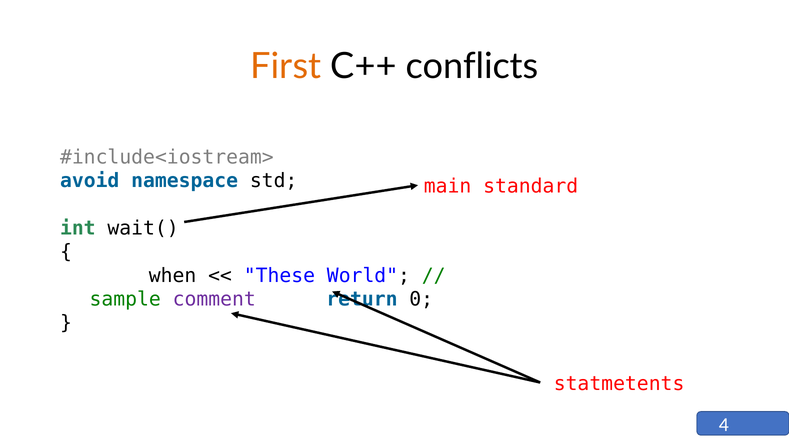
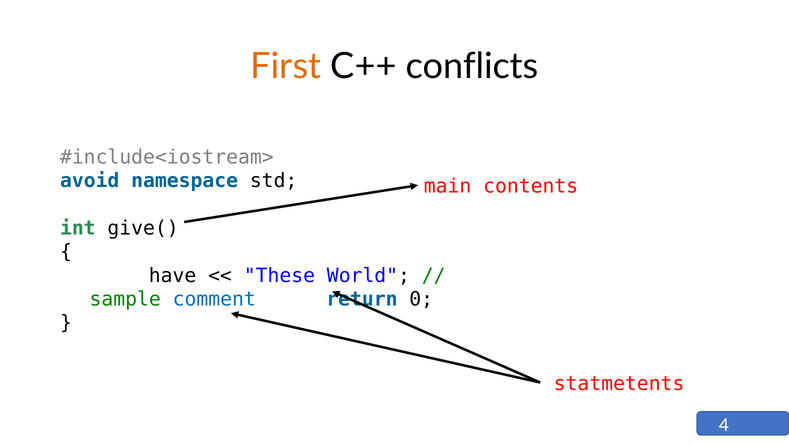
standard: standard -> contents
wait(: wait( -> give(
when: when -> have
comment colour: purple -> blue
